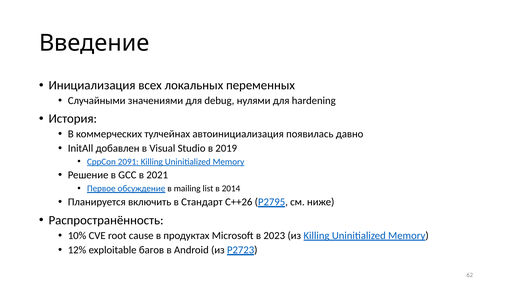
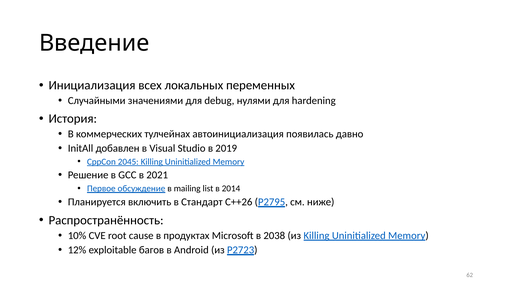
2091: 2091 -> 2045
2023: 2023 -> 2038
